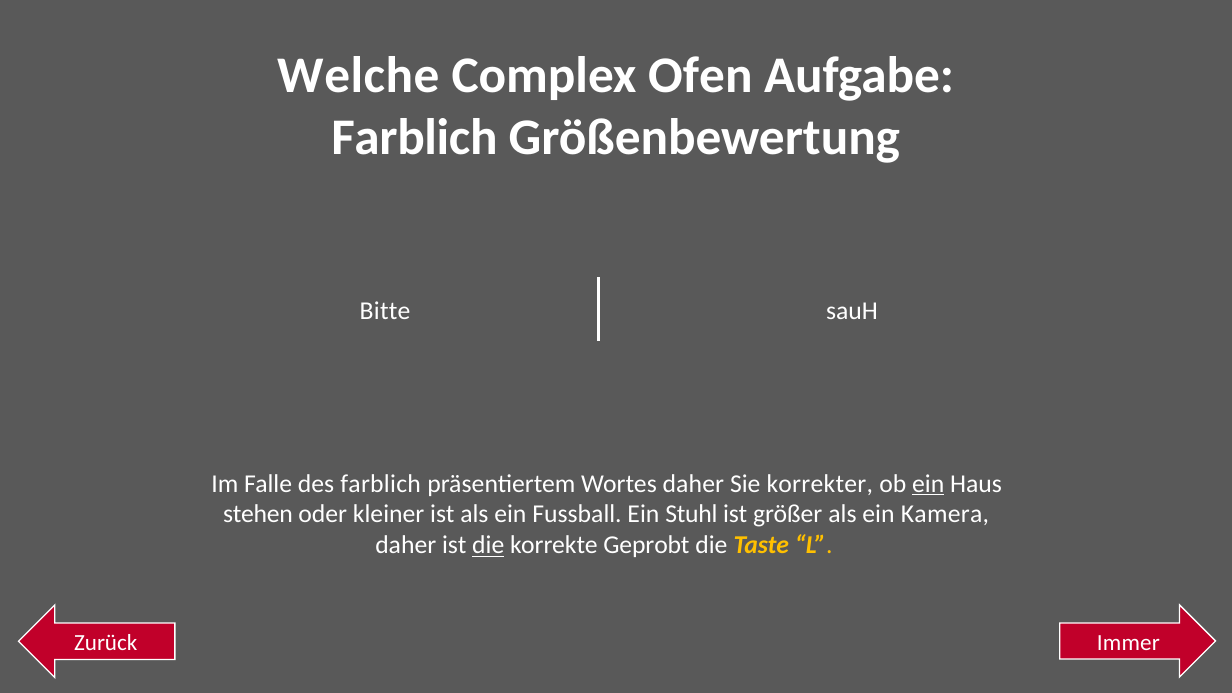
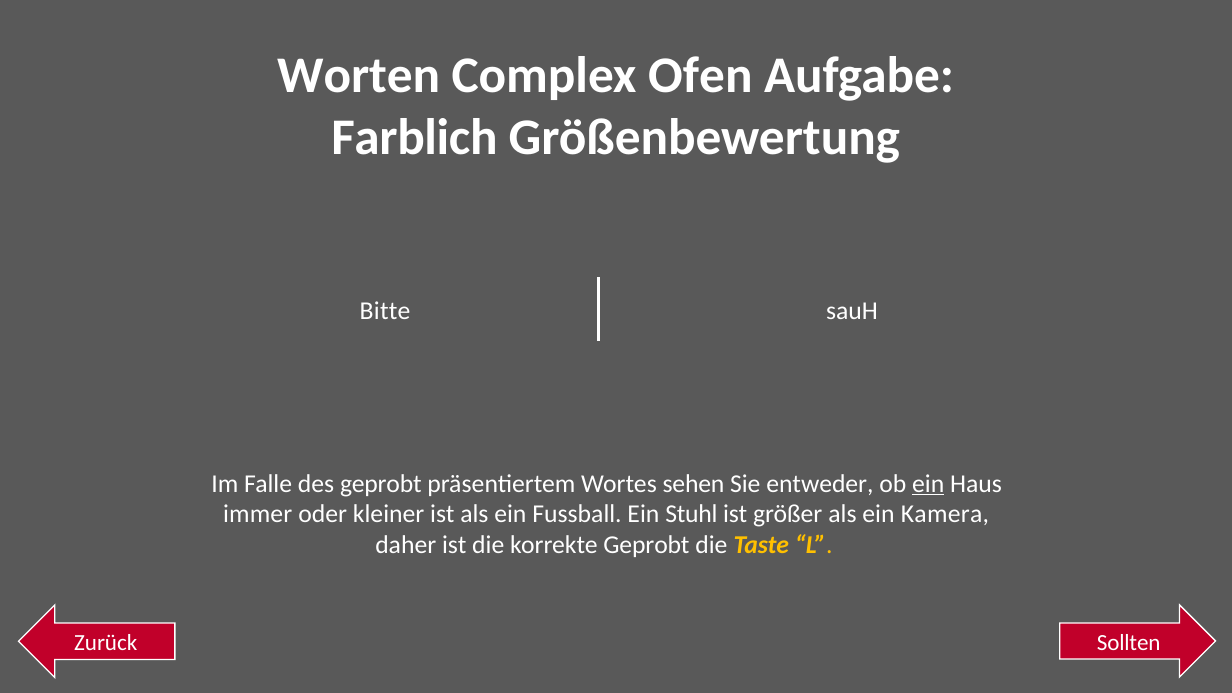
Welche: Welche -> Worten
des farblich: farblich -> geprobt
Wortes daher: daher -> sehen
korrekter: korrekter -> entweder
stehen: stehen -> immer
die at (488, 545) underline: present -> none
Immer: Immer -> Sollten
